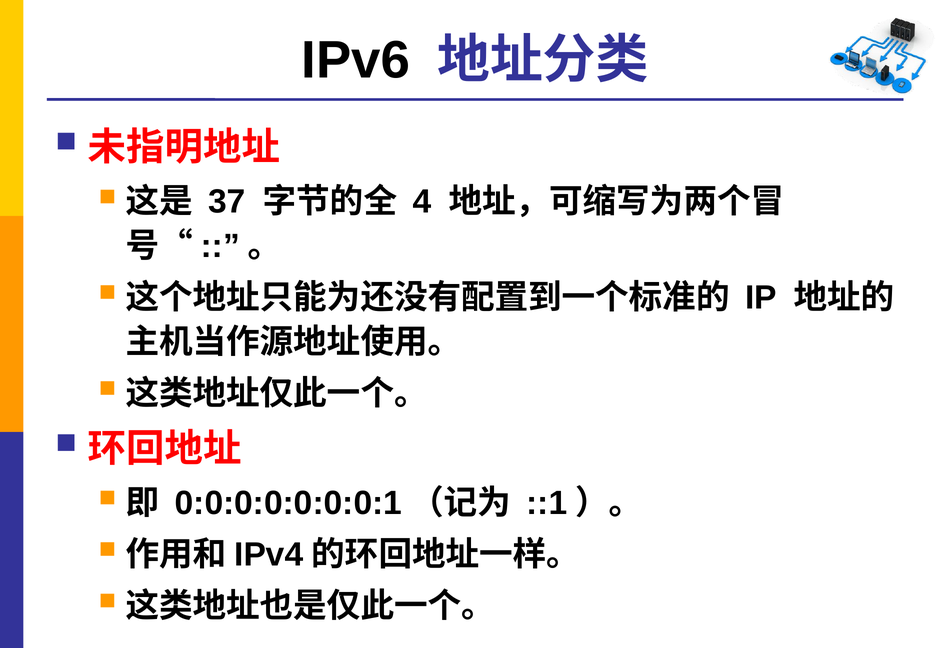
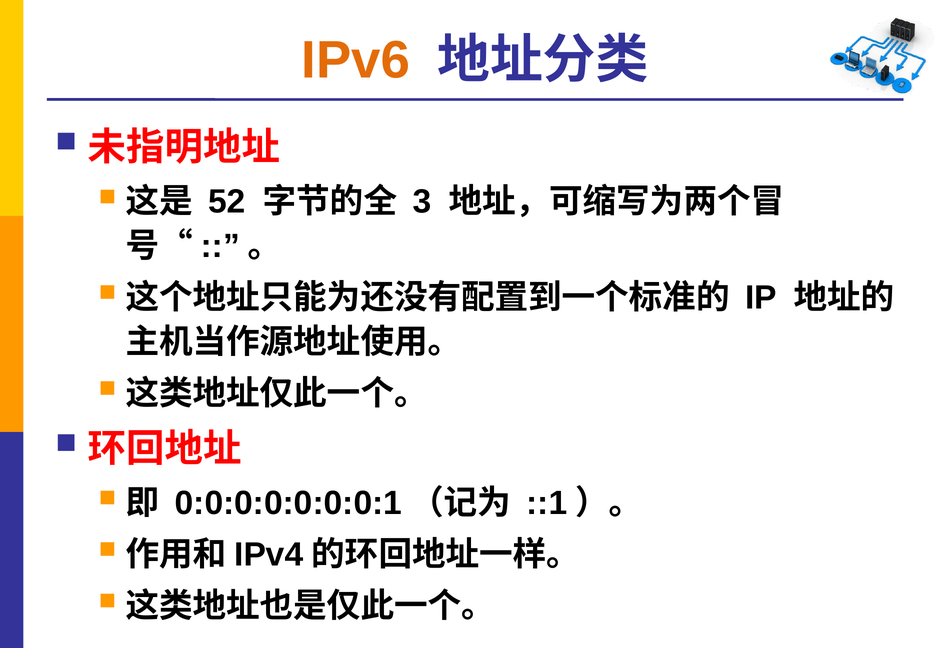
IPv6 colour: black -> orange
37: 37 -> 52
4: 4 -> 3
